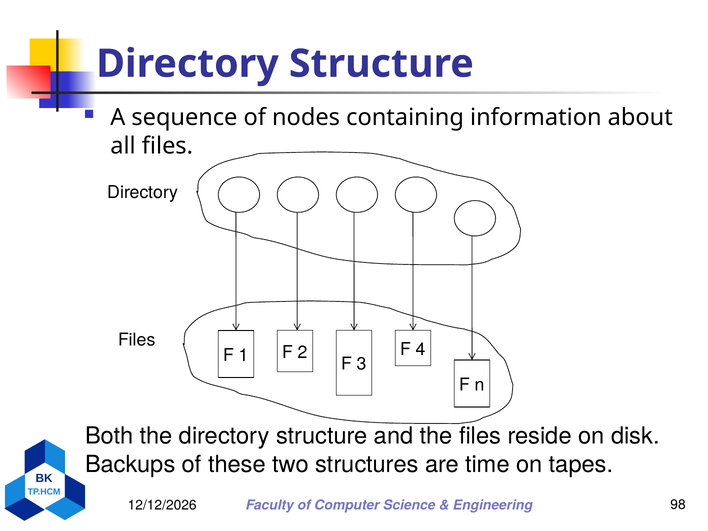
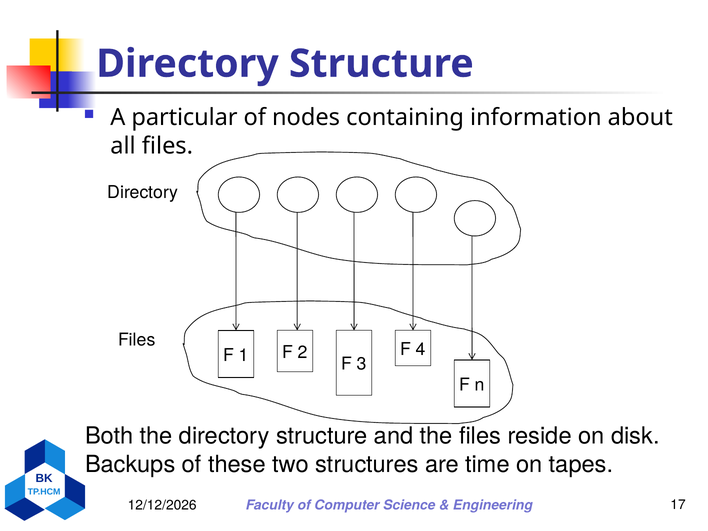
sequence: sequence -> particular
98: 98 -> 17
